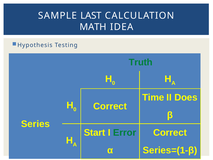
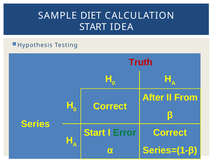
LAST: LAST -> DIET
MATH at (93, 27): MATH -> START
Truth colour: green -> red
Time: Time -> After
Does: Does -> From
